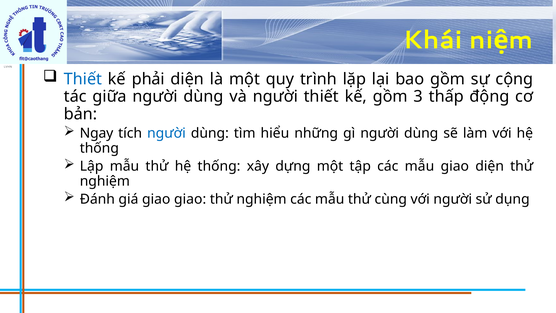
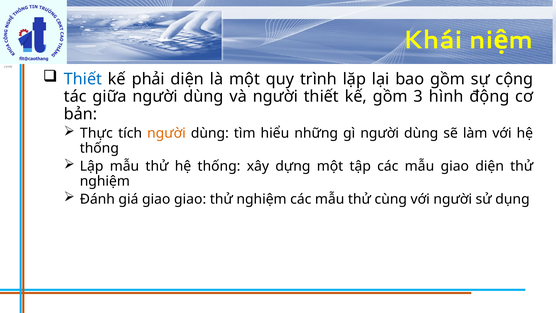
thấp: thấp -> hình
Ngay: Ngay -> Thực
người at (166, 133) colour: blue -> orange
